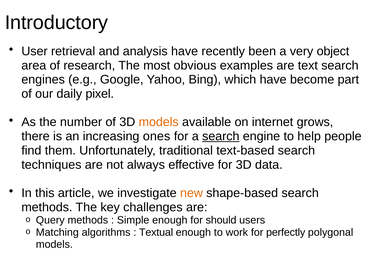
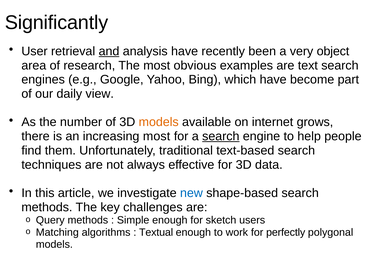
Introductory: Introductory -> Significantly
and underline: none -> present
pixel: pixel -> view
increasing ones: ones -> most
new colour: orange -> blue
should: should -> sketch
